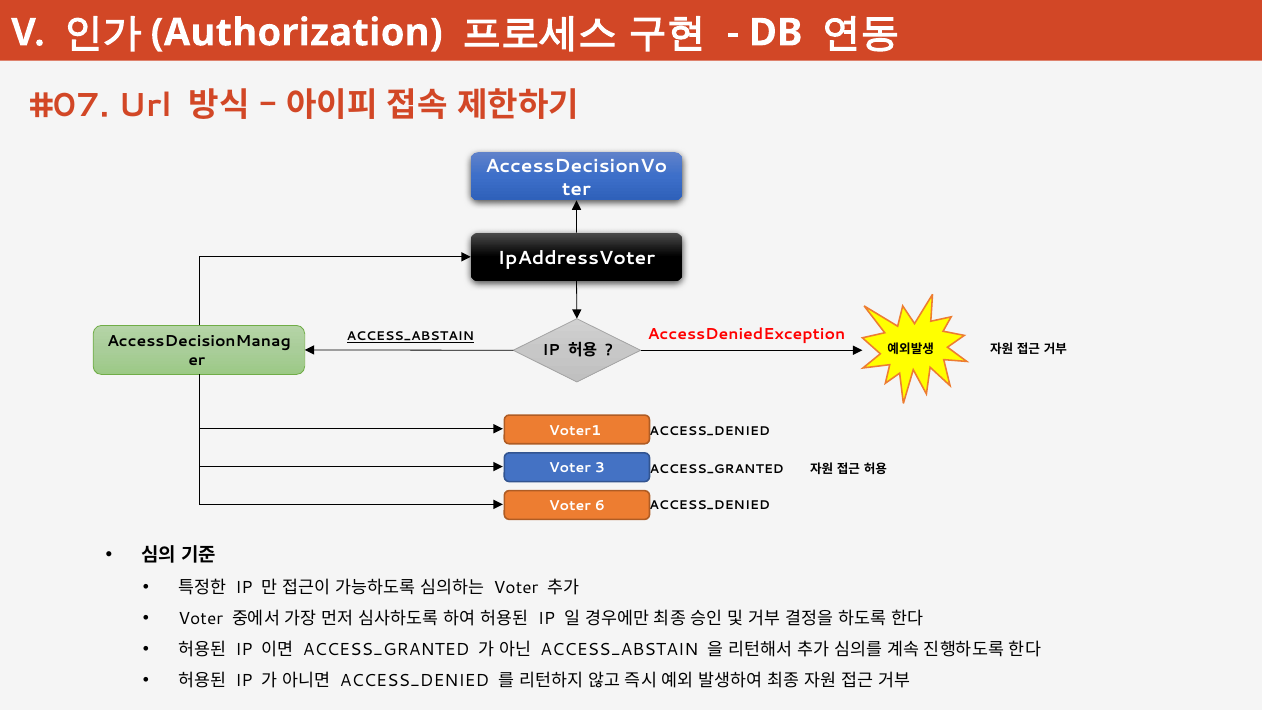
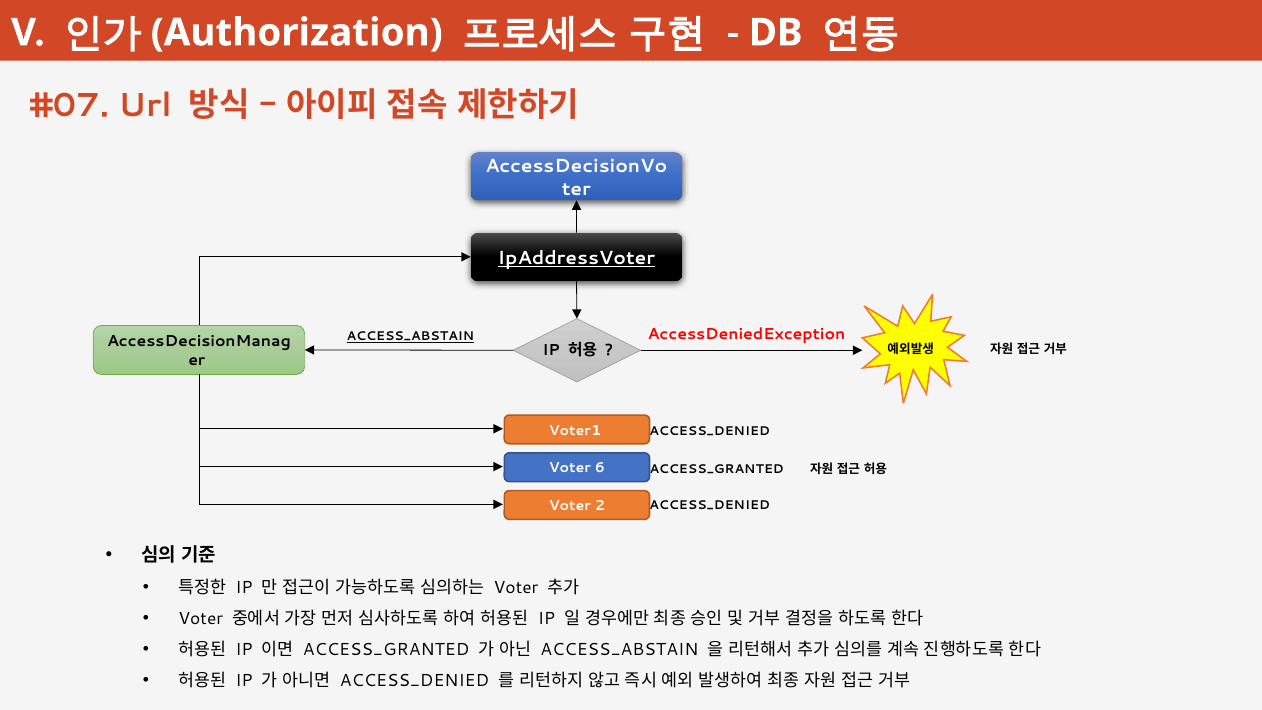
IpAddressVoter underline: none -> present
3: 3 -> 6
6: 6 -> 2
